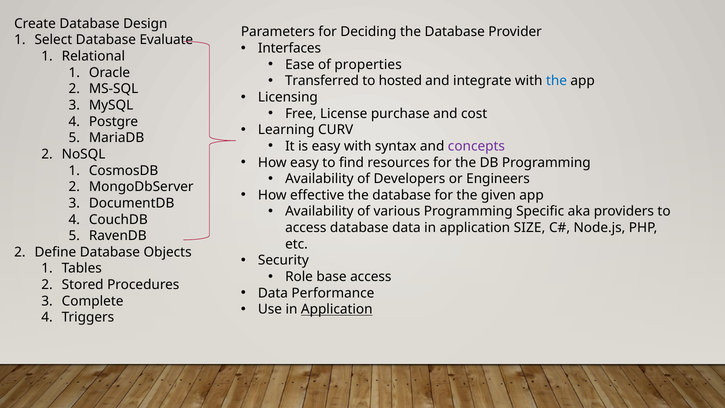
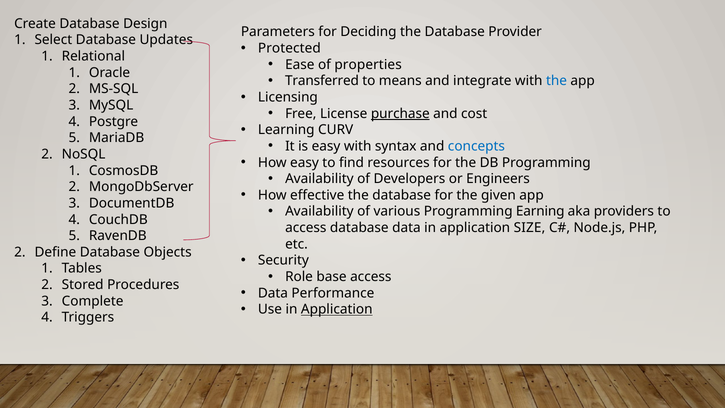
Evaluate: Evaluate -> Updates
Interfaces: Interfaces -> Protected
hosted: hosted -> means
purchase underline: none -> present
concepts colour: purple -> blue
Specific: Specific -> Earning
